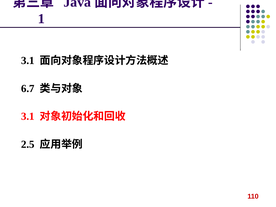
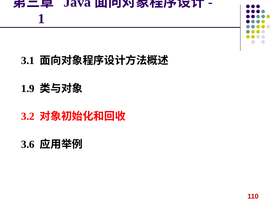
6.7: 6.7 -> 1.9
3.1 at (28, 116): 3.1 -> 3.2
2.5: 2.5 -> 3.6
